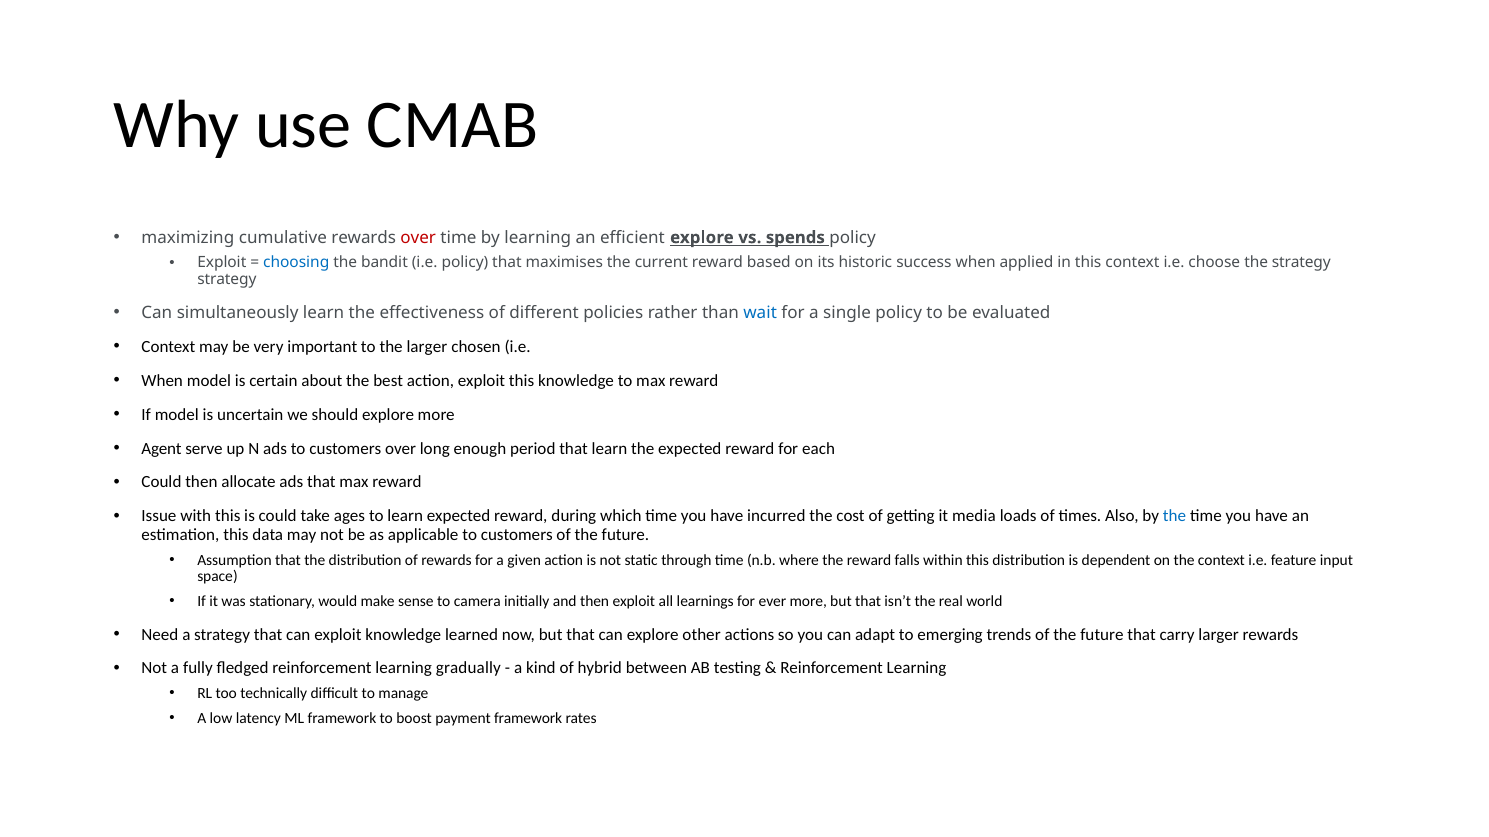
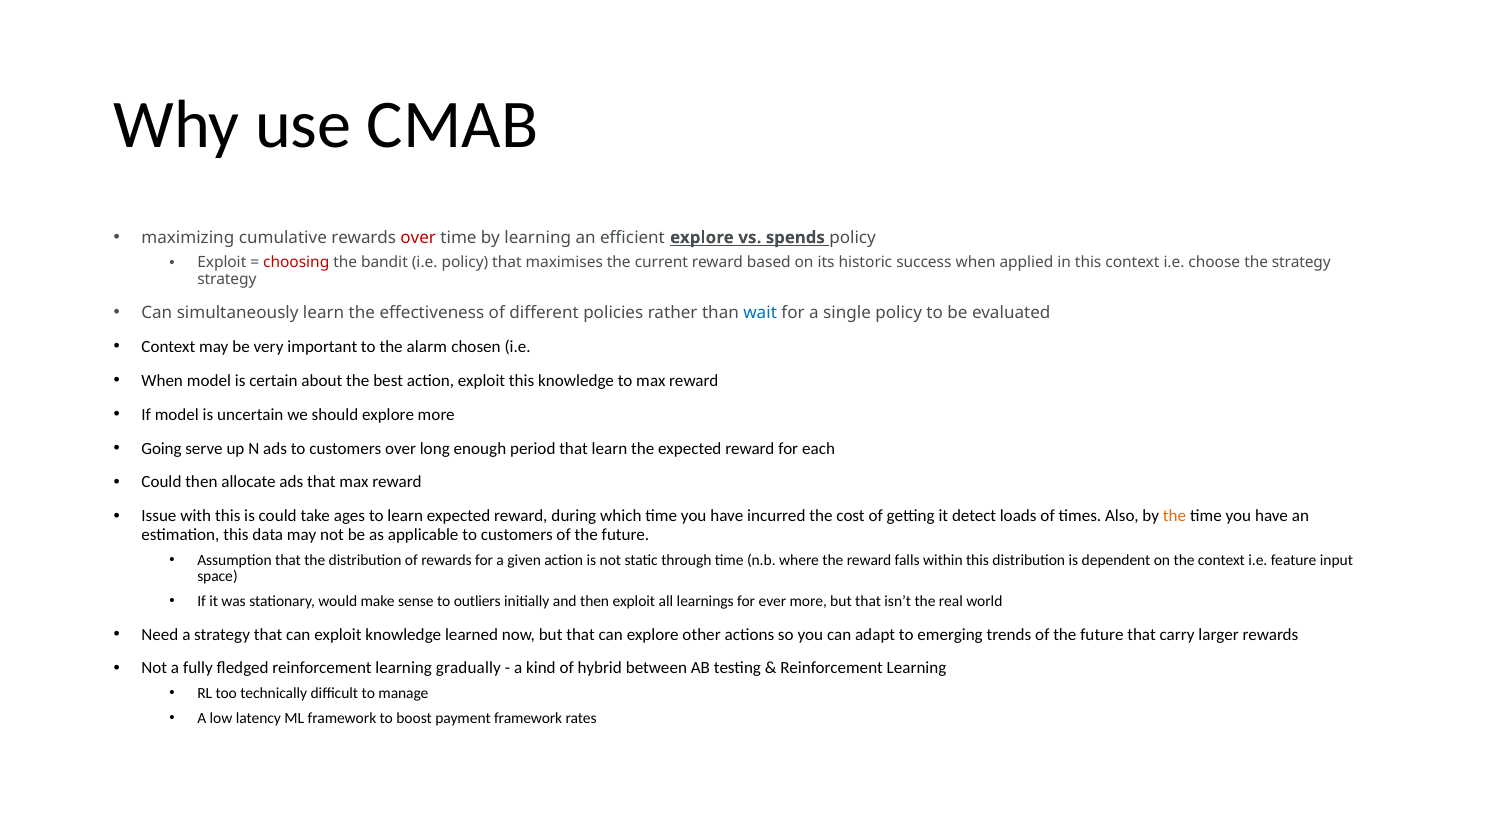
choosing colour: blue -> red
the larger: larger -> alarm
Agent: Agent -> Going
media: media -> detect
the at (1175, 517) colour: blue -> orange
camera: camera -> outliers
